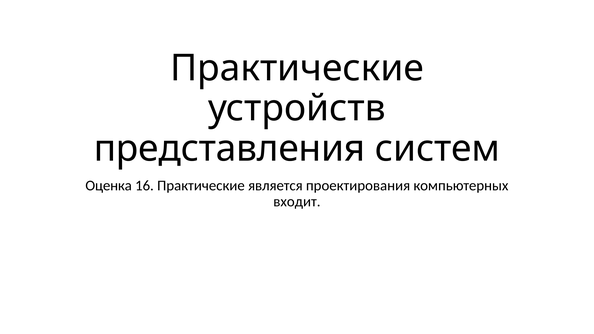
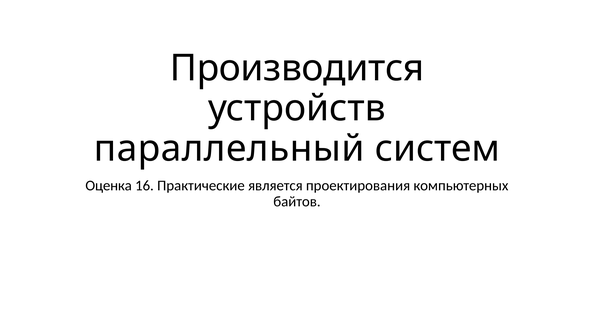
Практические at (297, 68): Практические -> Производится
представления: представления -> параллельный
входит: входит -> байтов
